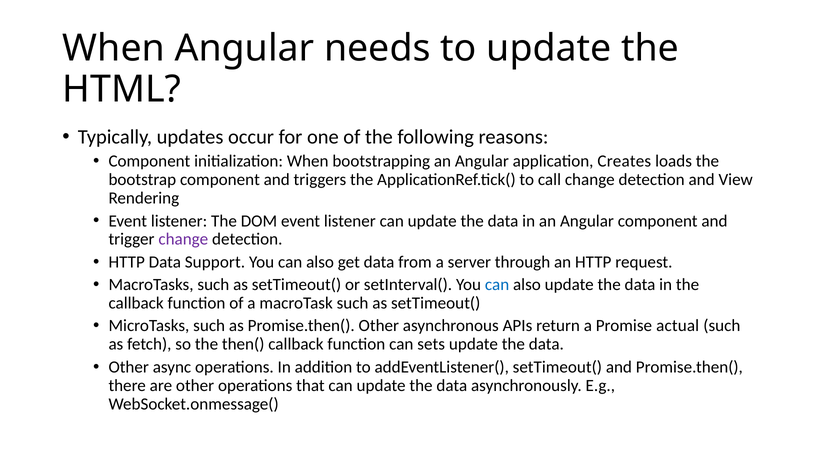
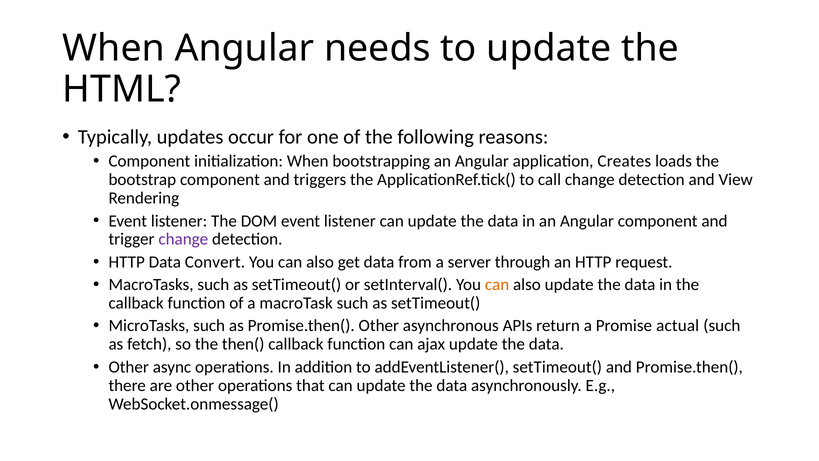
Support: Support -> Convert
can at (497, 285) colour: blue -> orange
sets: sets -> ajax
